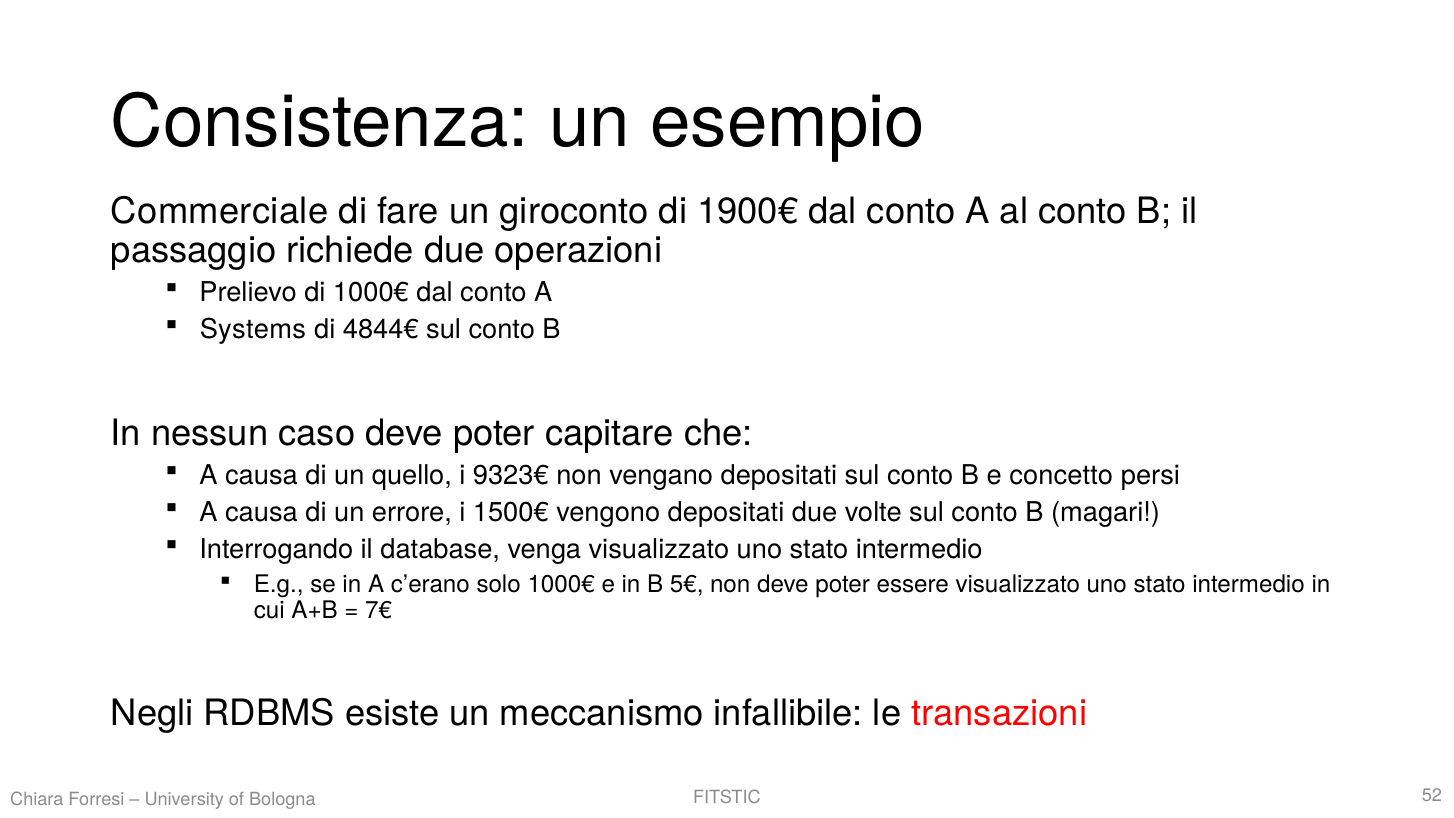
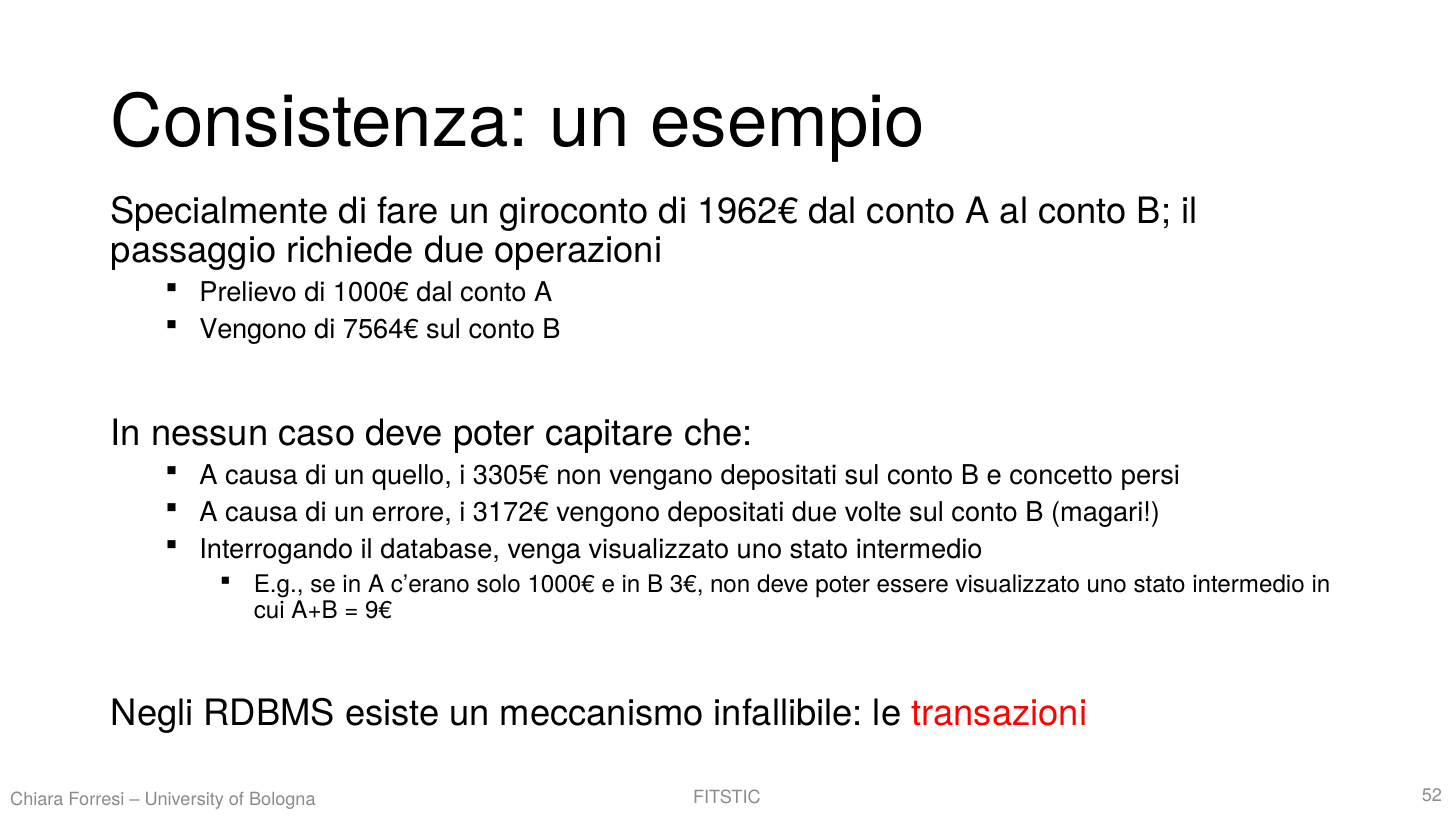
Commerciale: Commerciale -> Specialmente
1900€: 1900€ -> 1962€
Systems at (253, 329): Systems -> Vengono
4844€: 4844€ -> 7564€
9323€: 9323€ -> 3305€
1500€: 1500€ -> 3172€
5€: 5€ -> 3€
7€: 7€ -> 9€
